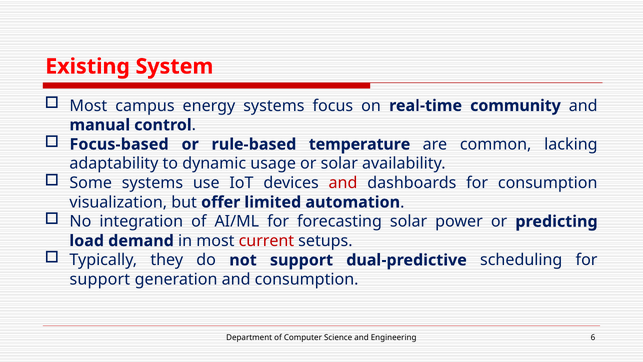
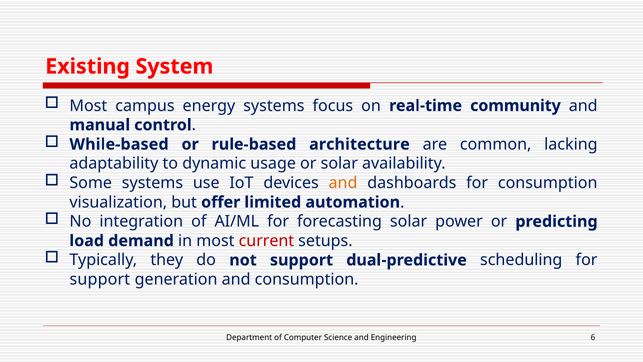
Focus-based: Focus-based -> While-based
temperature: temperature -> architecture
and at (343, 183) colour: red -> orange
